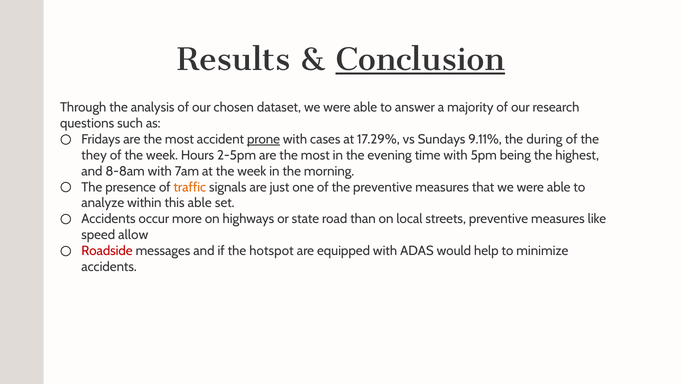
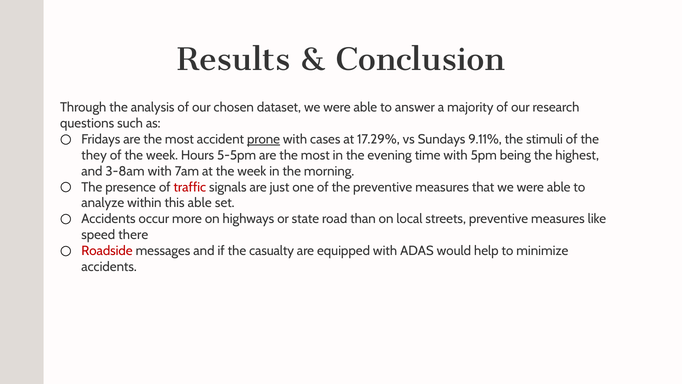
Conclusion underline: present -> none
during: during -> stimuli
2-5pm: 2-5pm -> 5-5pm
8-8am: 8-8am -> 3-8am
traffic colour: orange -> red
allow: allow -> there
hotspot: hotspot -> casualty
